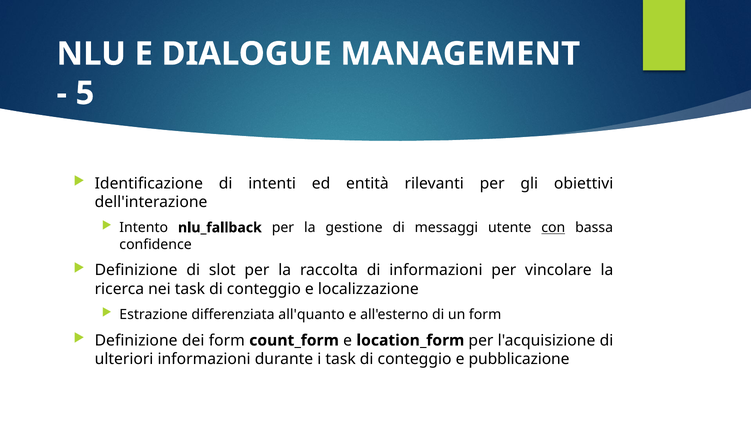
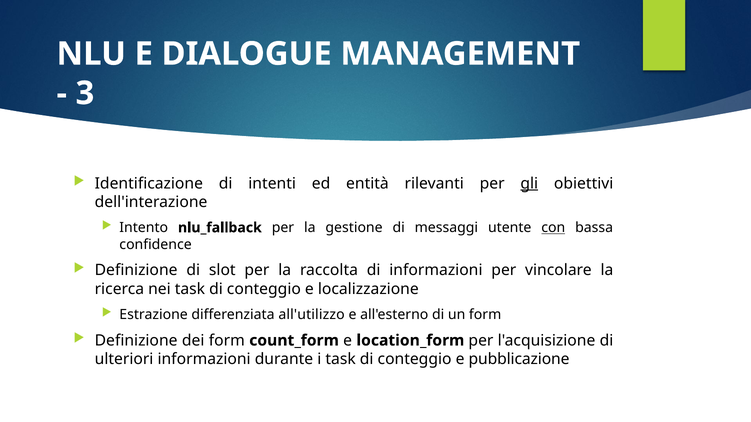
5: 5 -> 3
gli underline: none -> present
all'quanto: all'quanto -> all'utilizzo
